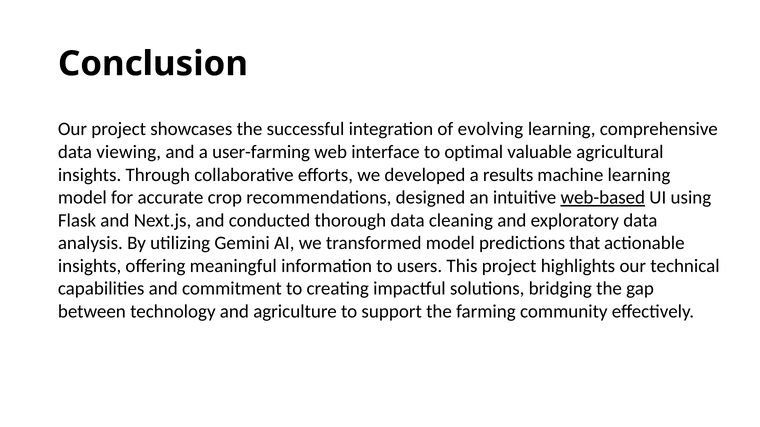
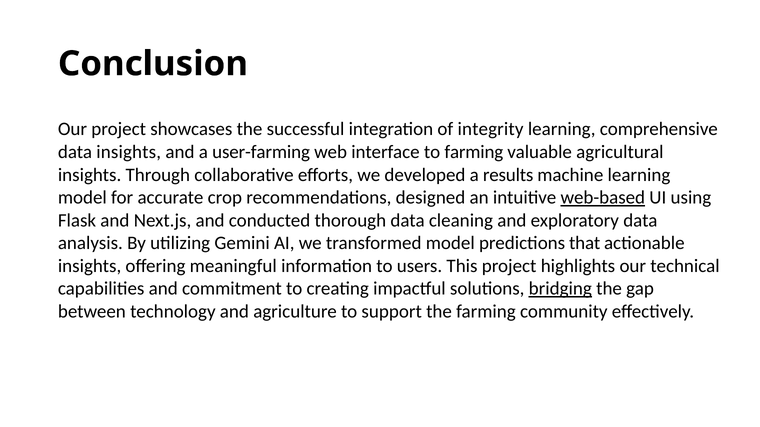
evolving: evolving -> integrity
data viewing: viewing -> insights
to optimal: optimal -> farming
bridging underline: none -> present
